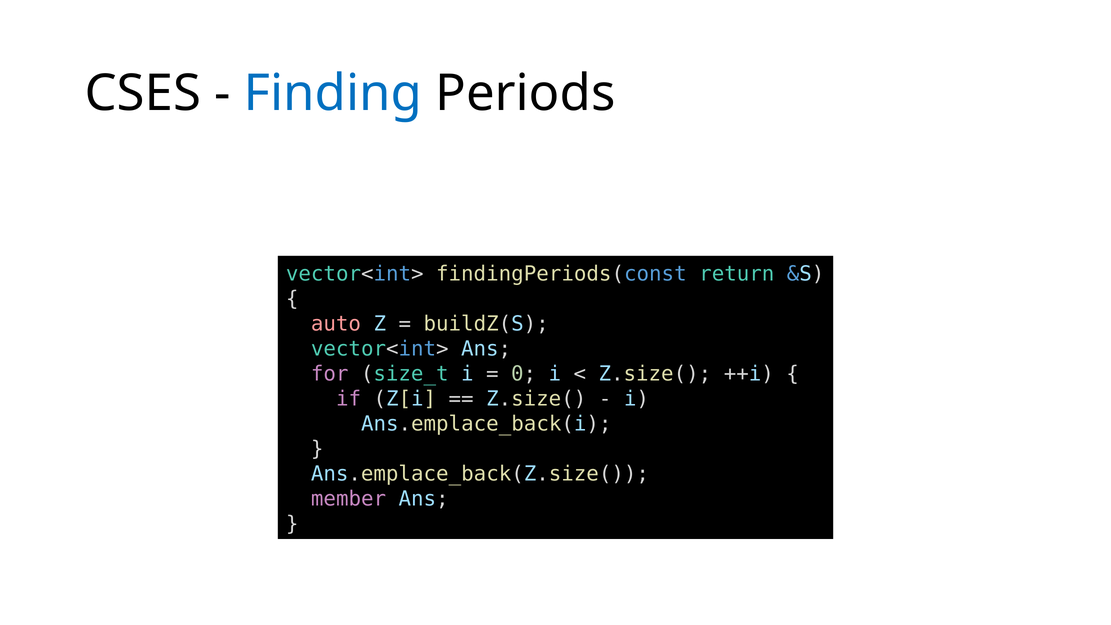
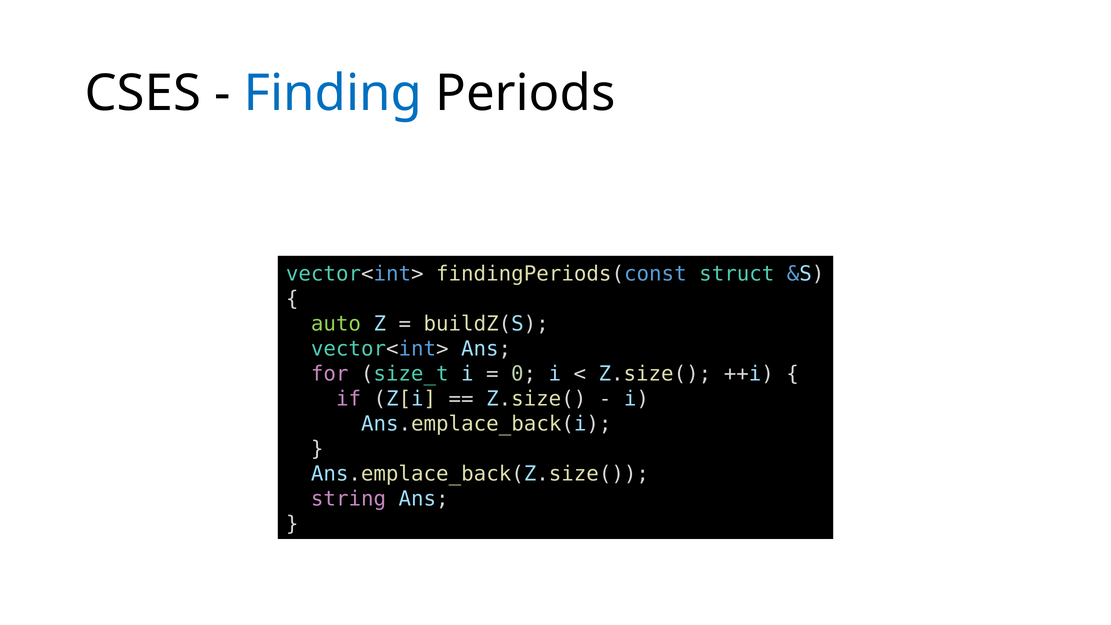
return: return -> struct
auto colour: pink -> light green
member: member -> string
